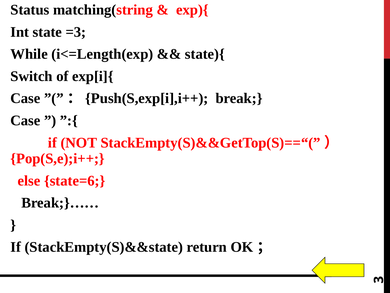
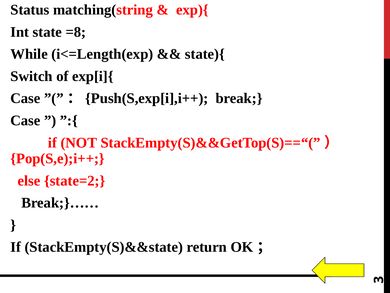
=3: =3 -> =8
state=6: state=6 -> state=2
